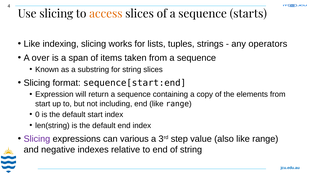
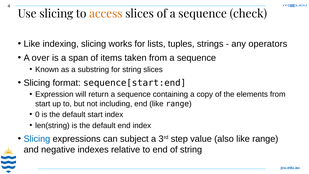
starts: starts -> check
Slicing at (37, 139) colour: purple -> blue
various: various -> subject
